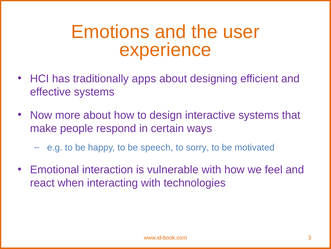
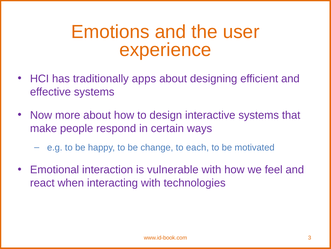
speech: speech -> change
sorry: sorry -> each
